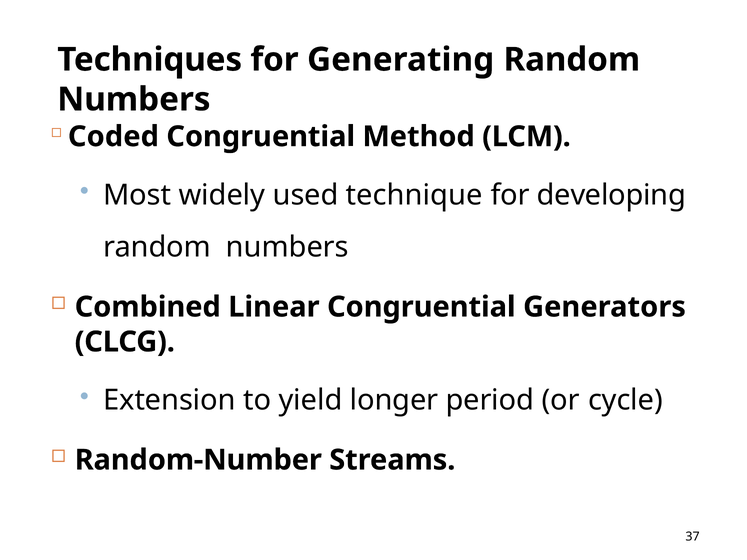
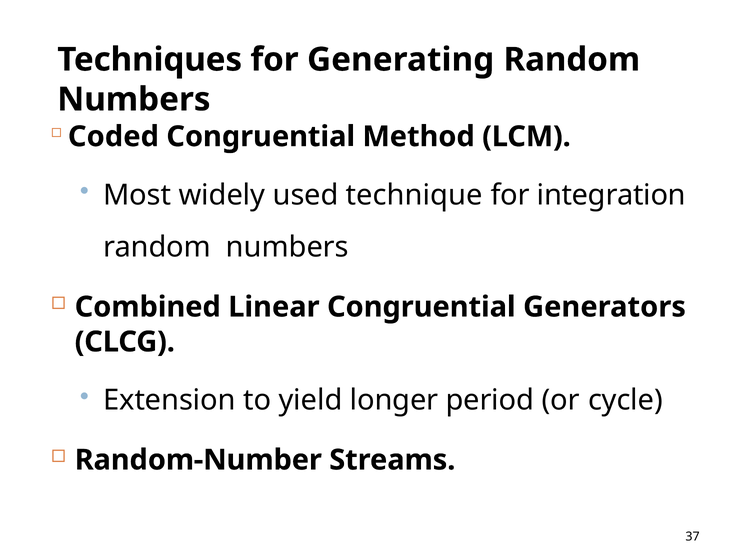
developing: developing -> integration
